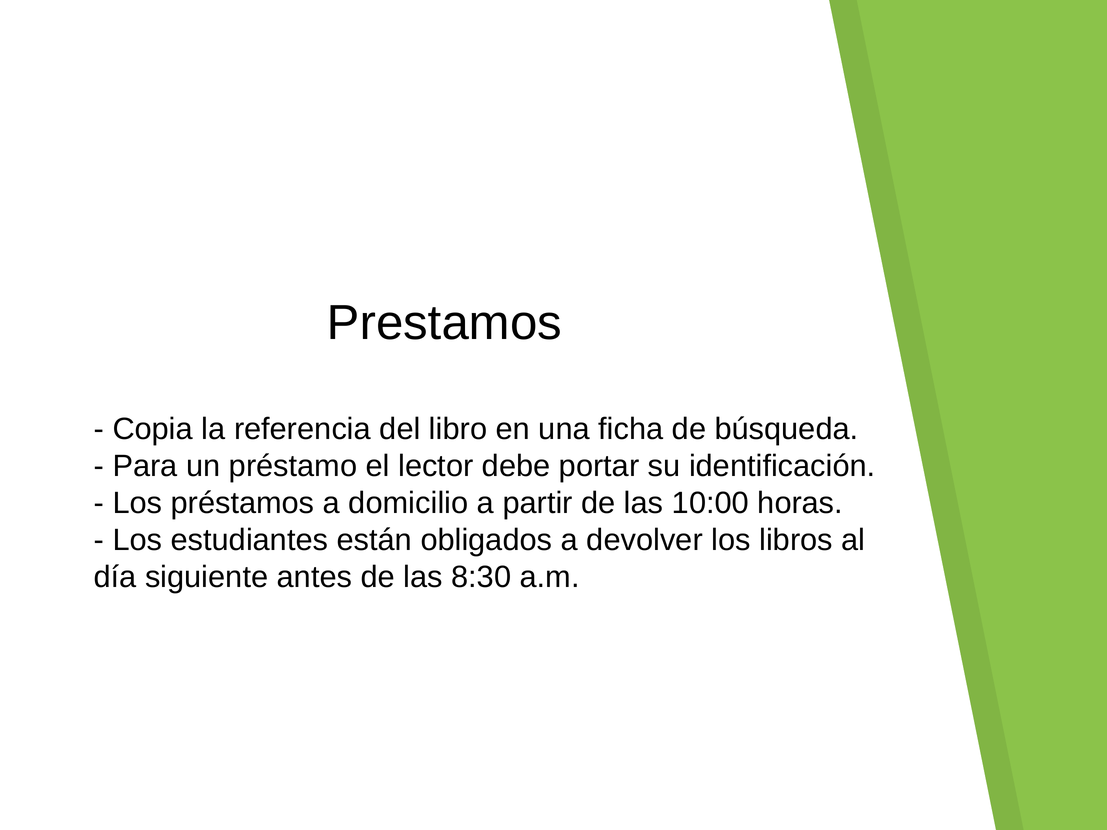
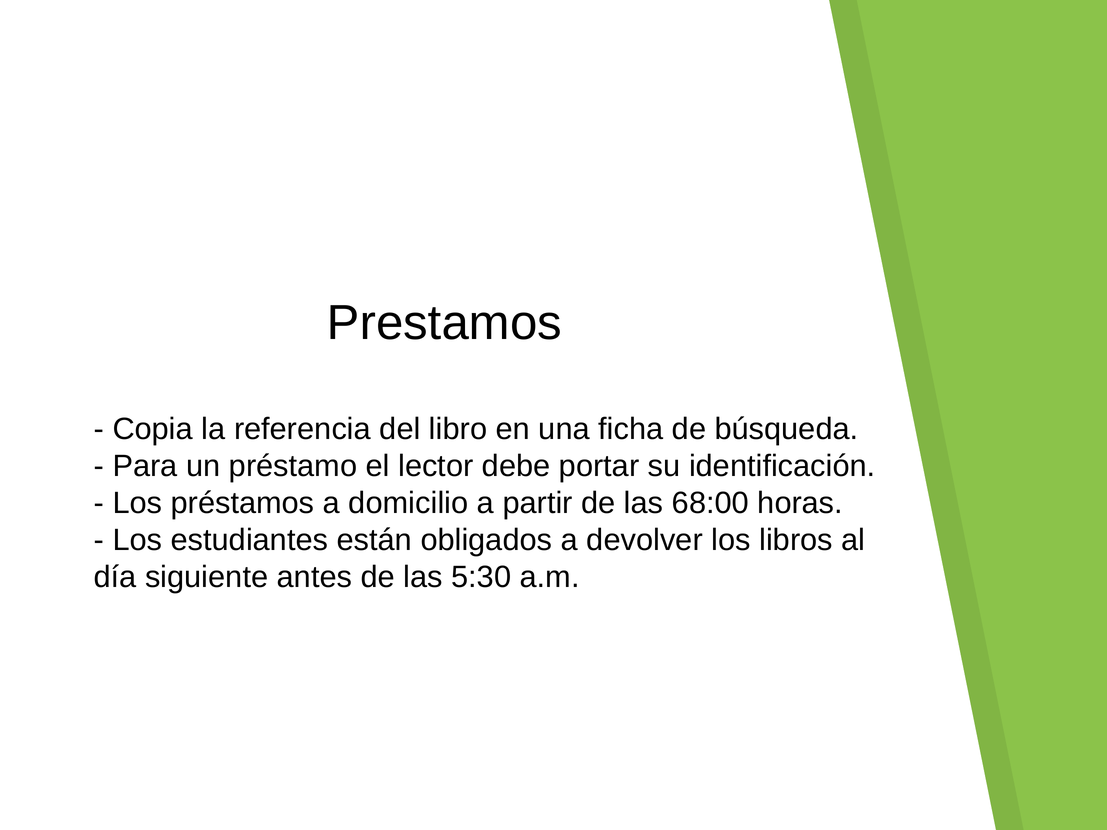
10:00: 10:00 -> 68:00
8:30: 8:30 -> 5:30
